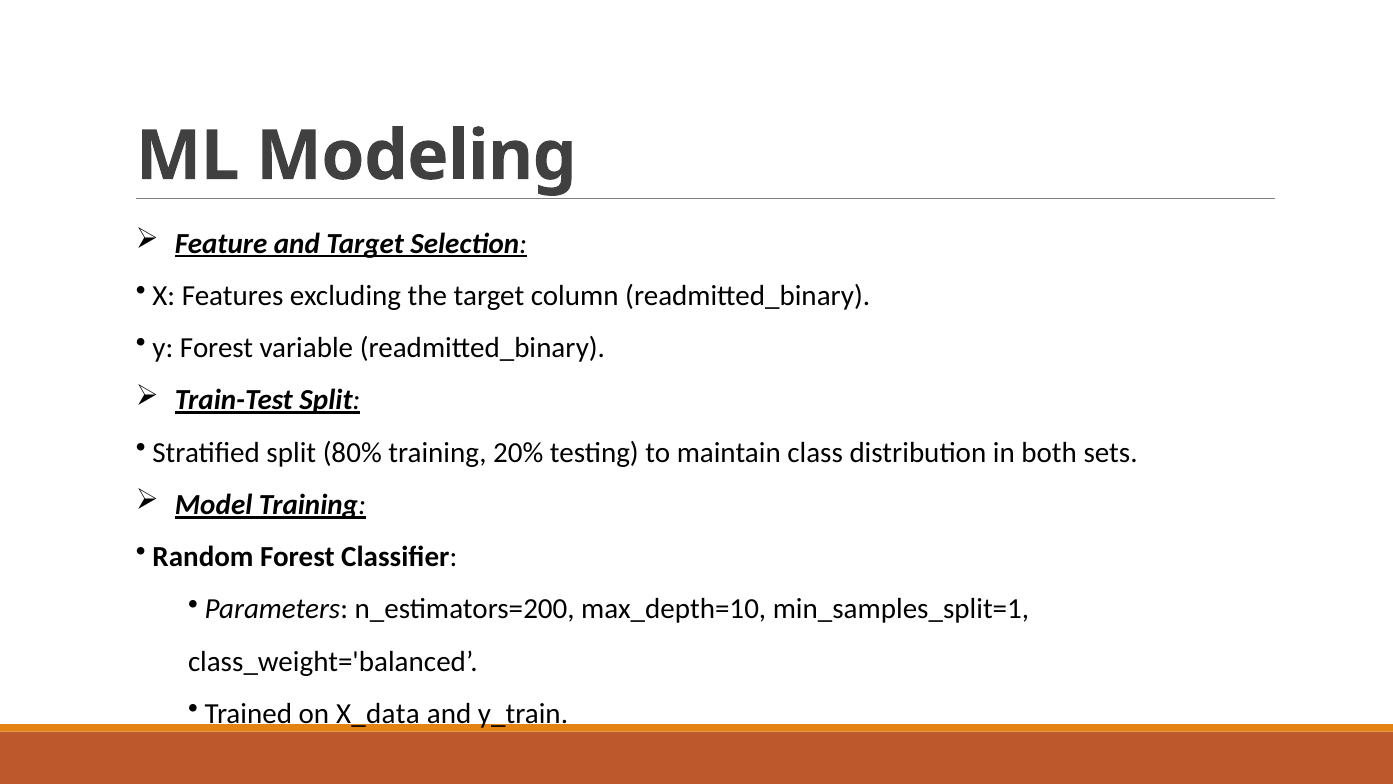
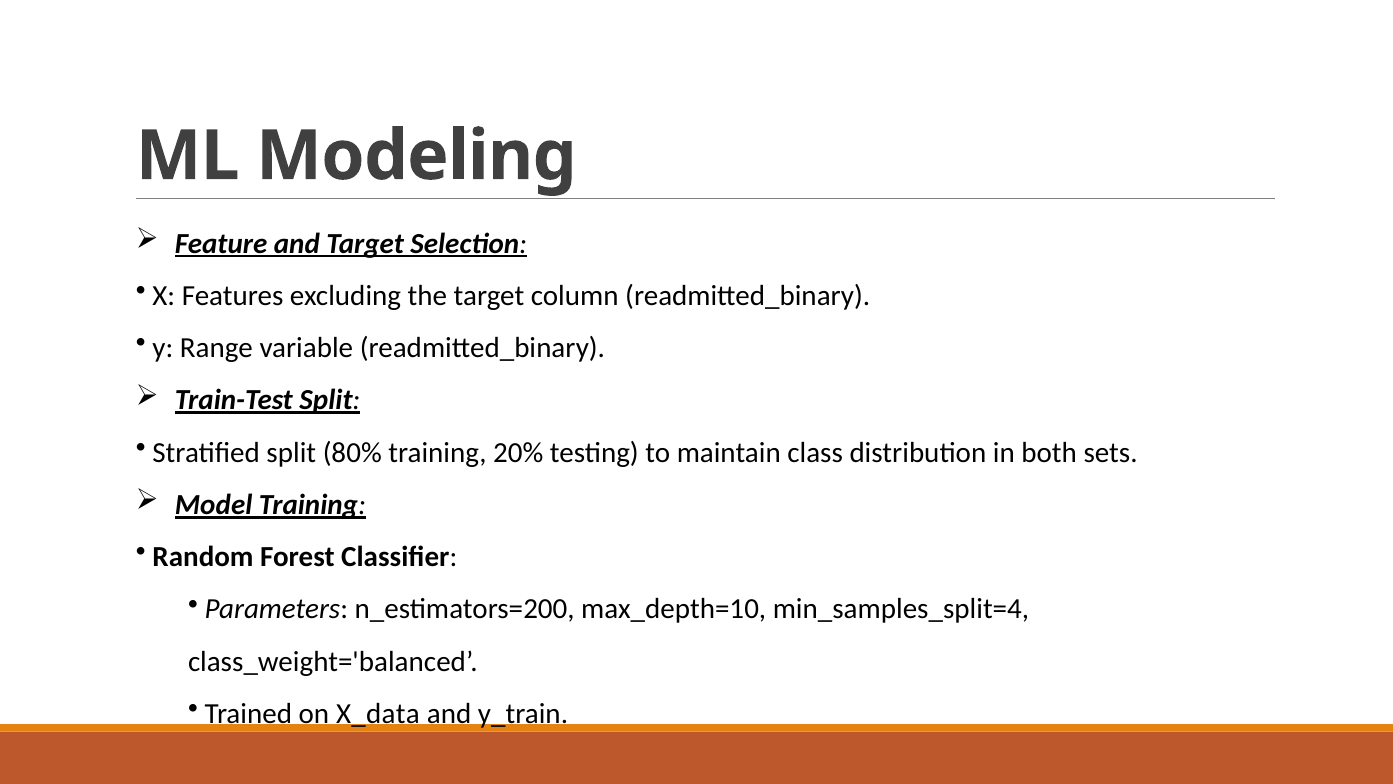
y Forest: Forest -> Range
min_samples_split=1: min_samples_split=1 -> min_samples_split=4
